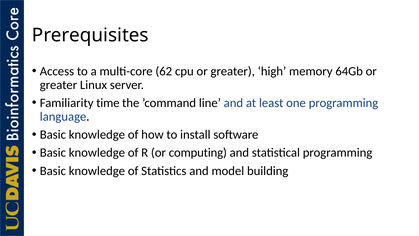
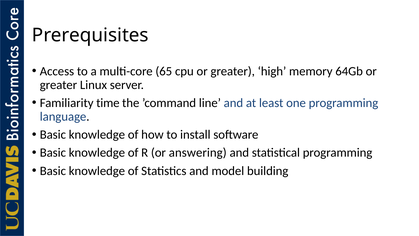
62: 62 -> 65
computing: computing -> answering
